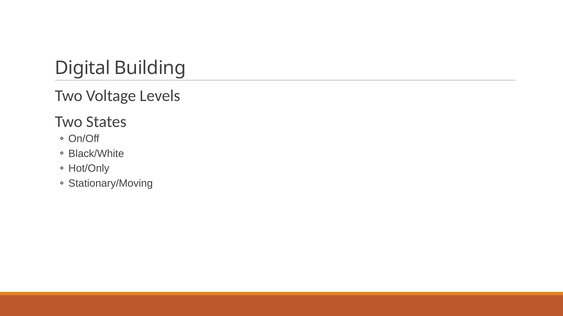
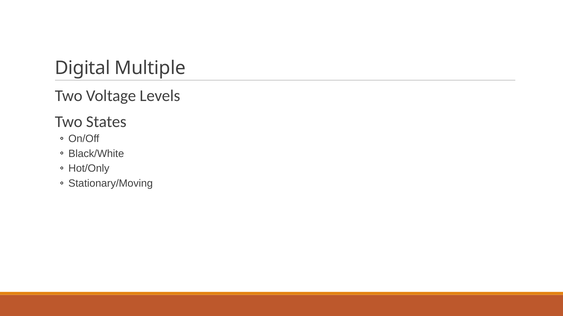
Building: Building -> Multiple
